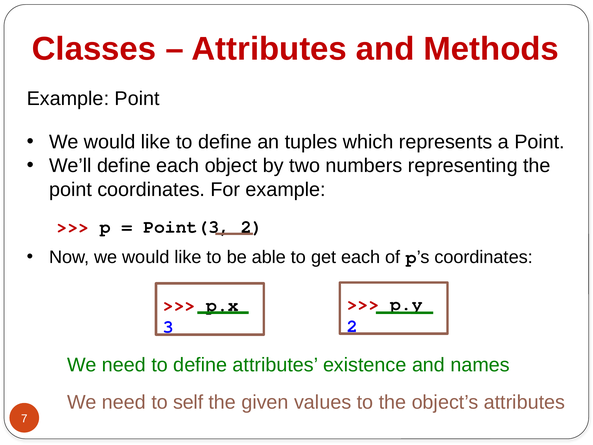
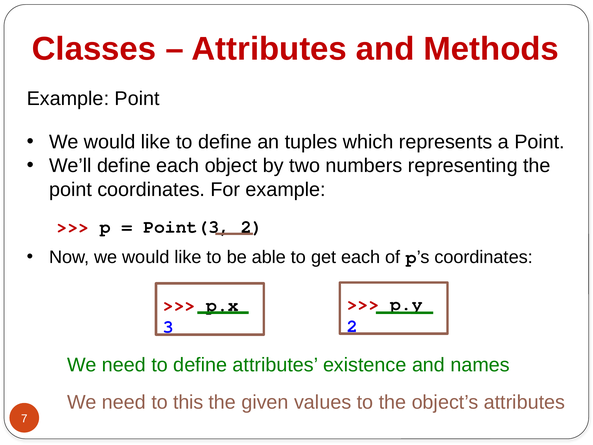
self: self -> this
